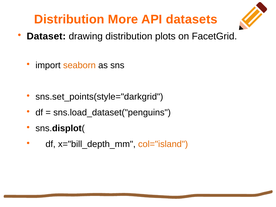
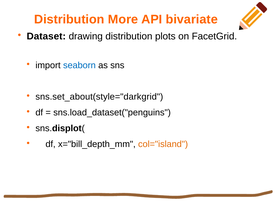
datasets: datasets -> bivariate
seaborn colour: orange -> blue
sns.set_points(style="darkgrid: sns.set_points(style="darkgrid -> sns.set_about(style="darkgrid
